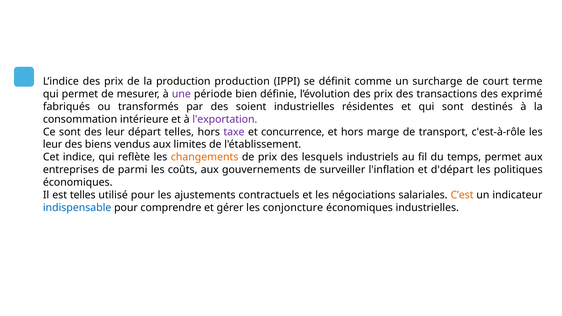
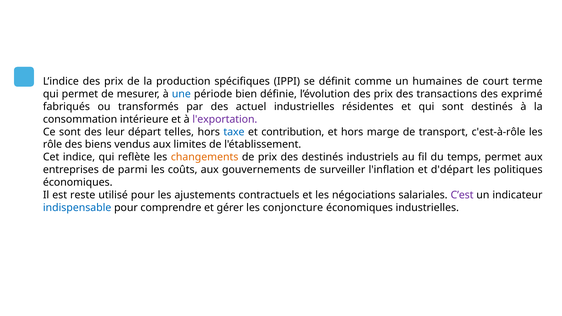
production production: production -> spécifiques
surcharge: surcharge -> humaines
une colour: purple -> blue
soient: soient -> actuel
taxe colour: purple -> blue
concurrence: concurrence -> contribution
leur at (53, 145): leur -> rôle
des lesquels: lesquels -> destinés
est telles: telles -> reste
C’est colour: orange -> purple
